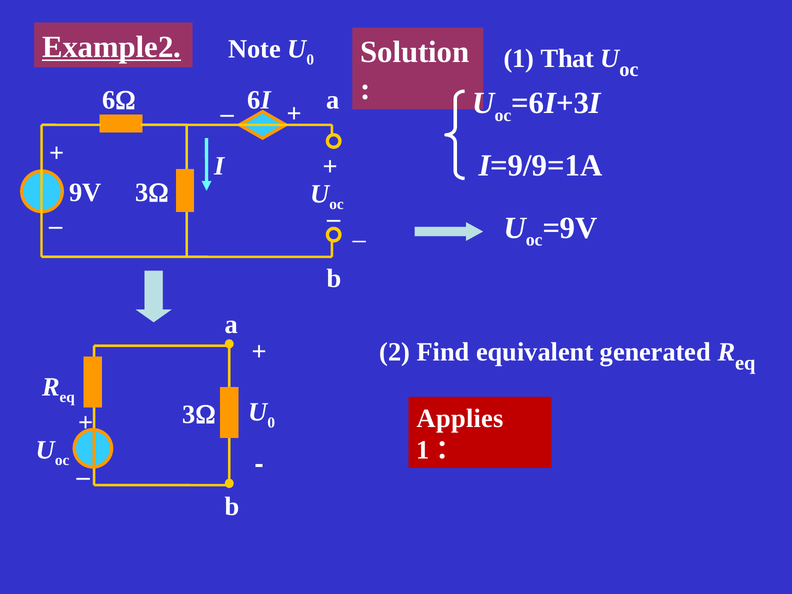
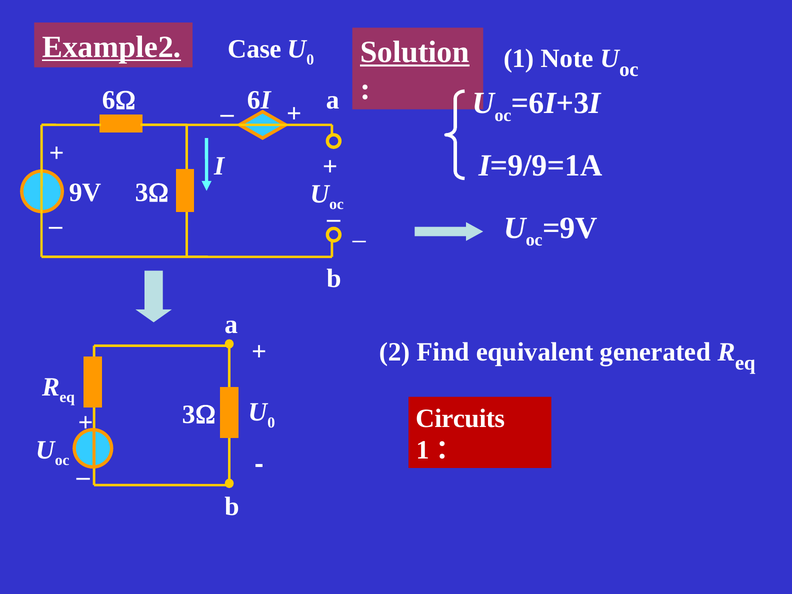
Note: Note -> Case
Solution underline: none -> present
That: That -> Note
Applies: Applies -> Circuits
